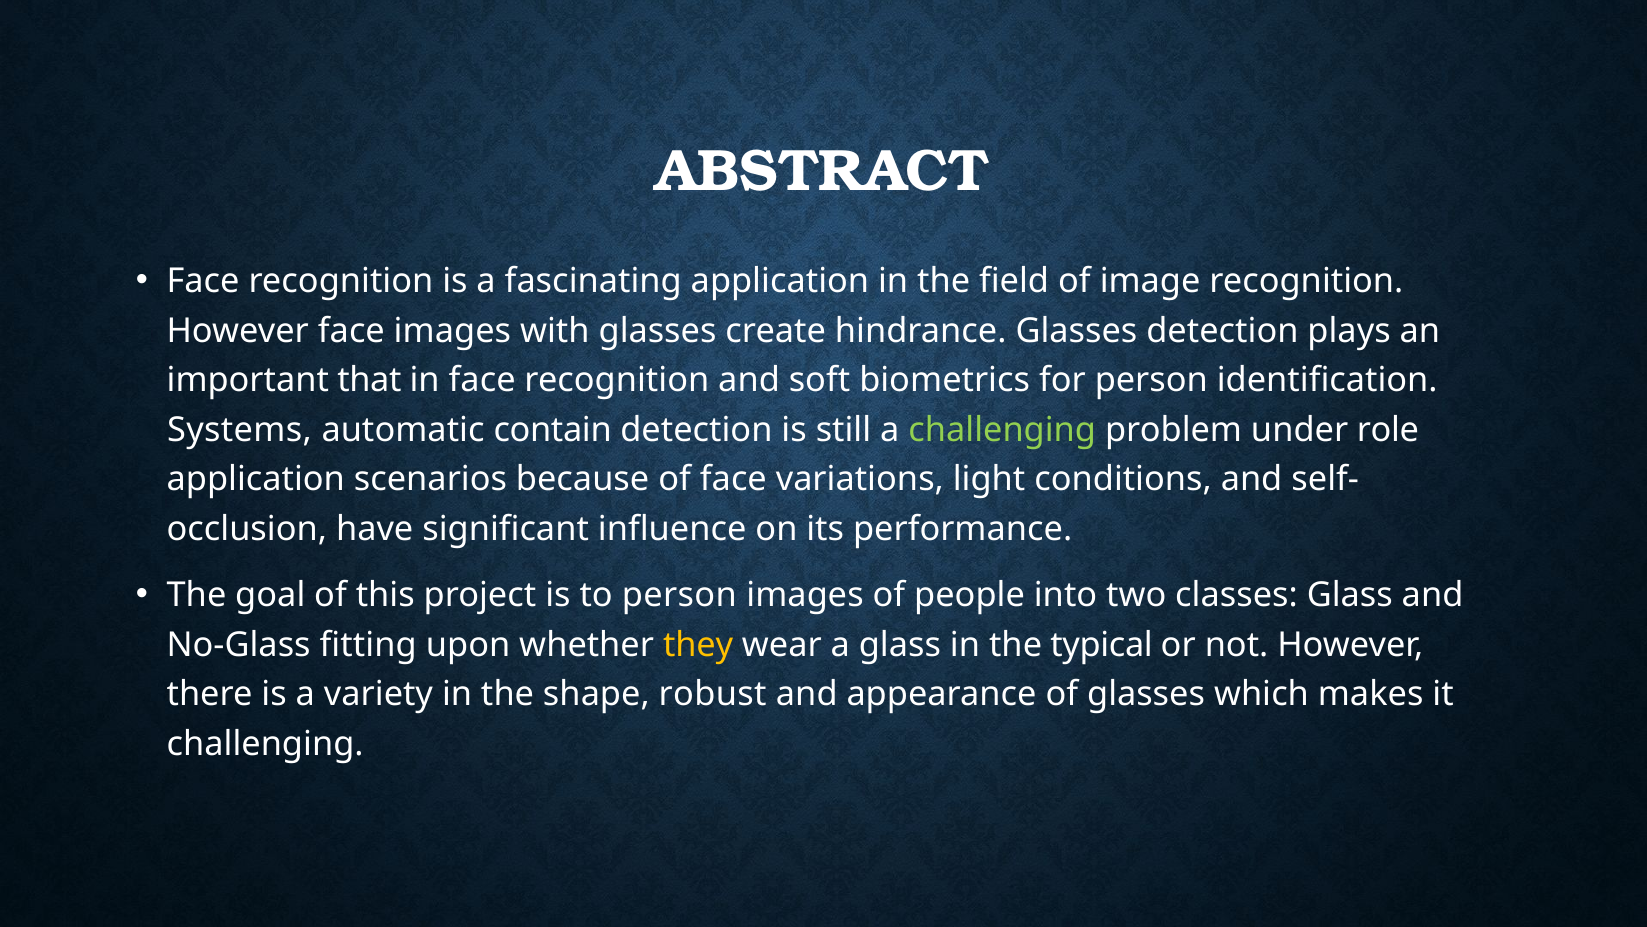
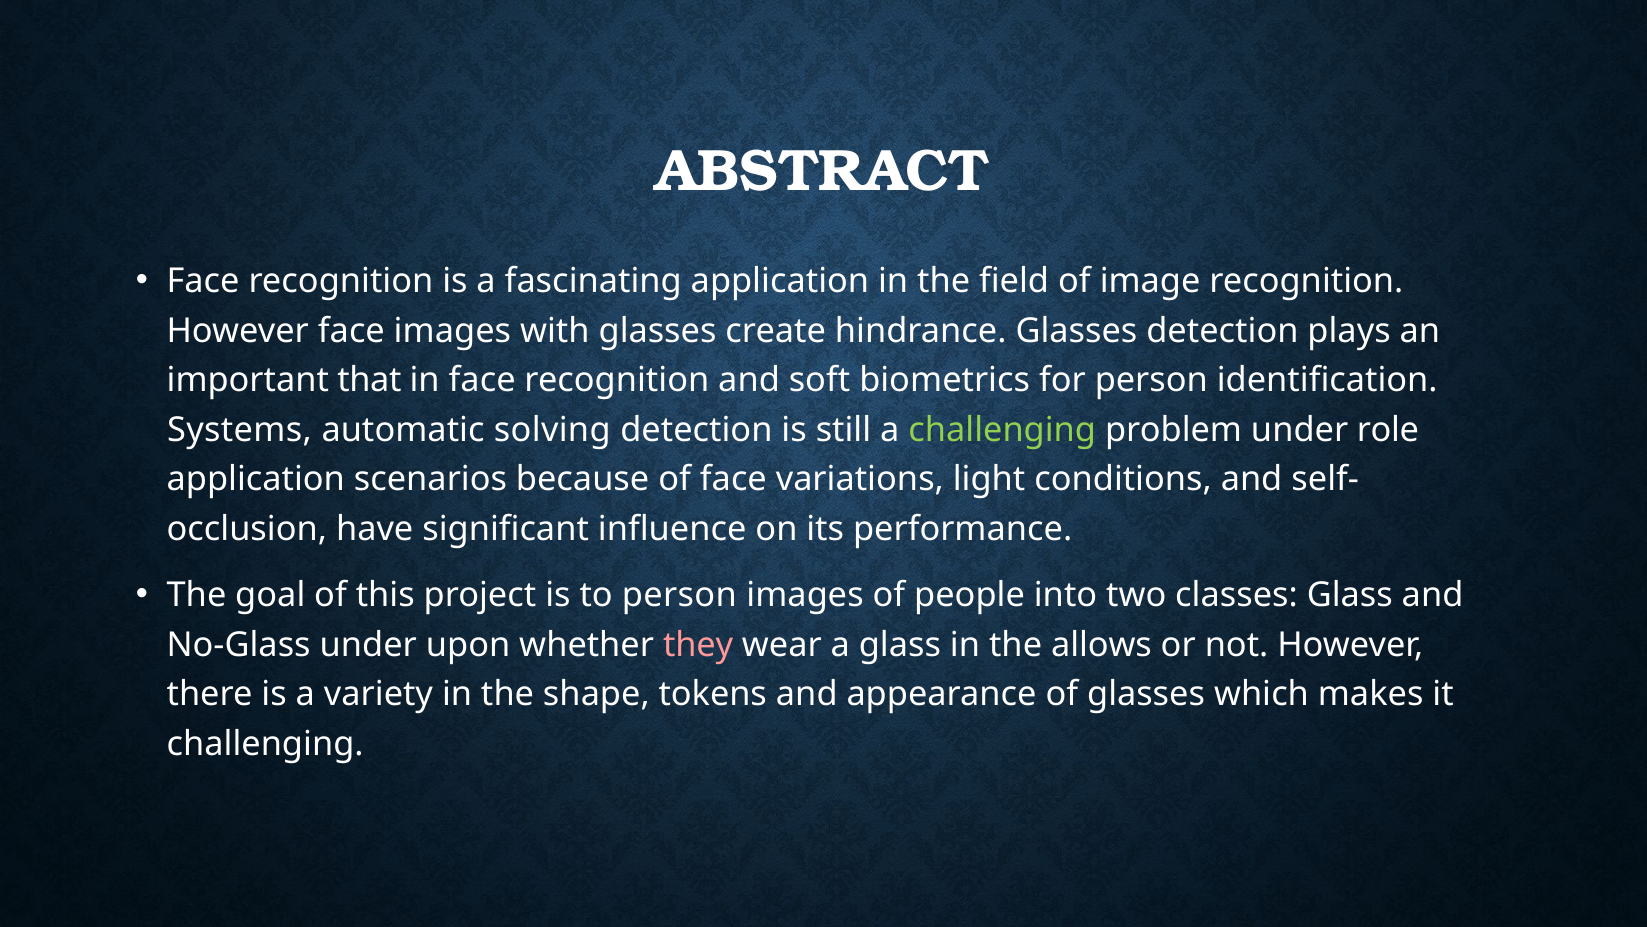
contain: contain -> solving
No-Glass fitting: fitting -> under
they colour: yellow -> pink
typical: typical -> allows
robust: robust -> tokens
